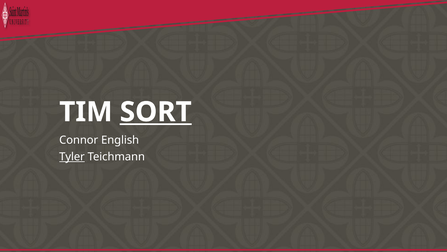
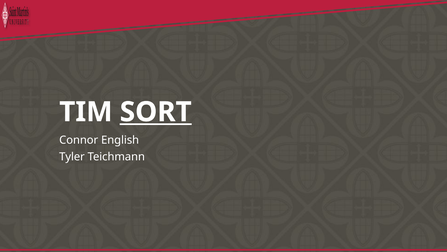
Tyler underline: present -> none
